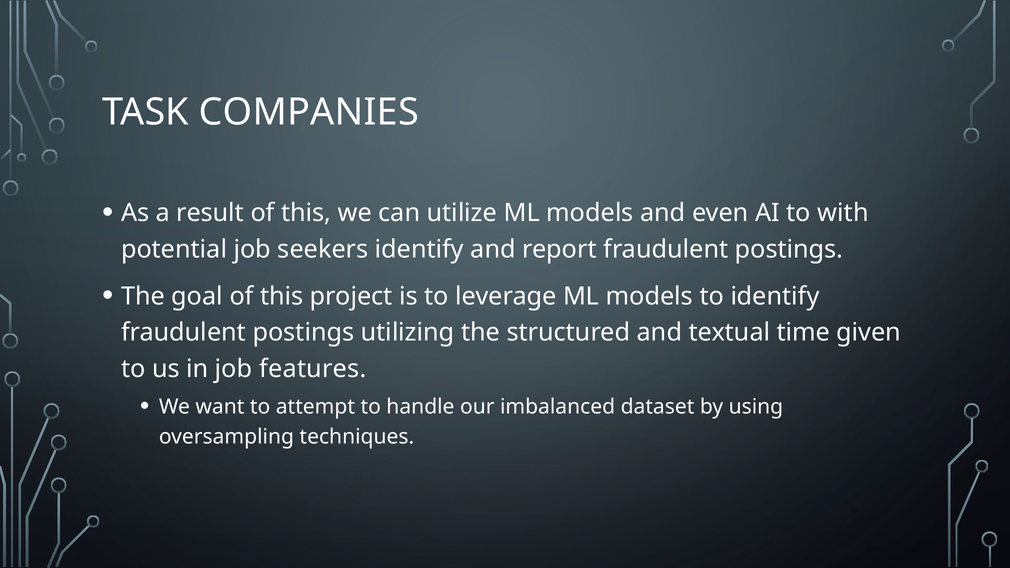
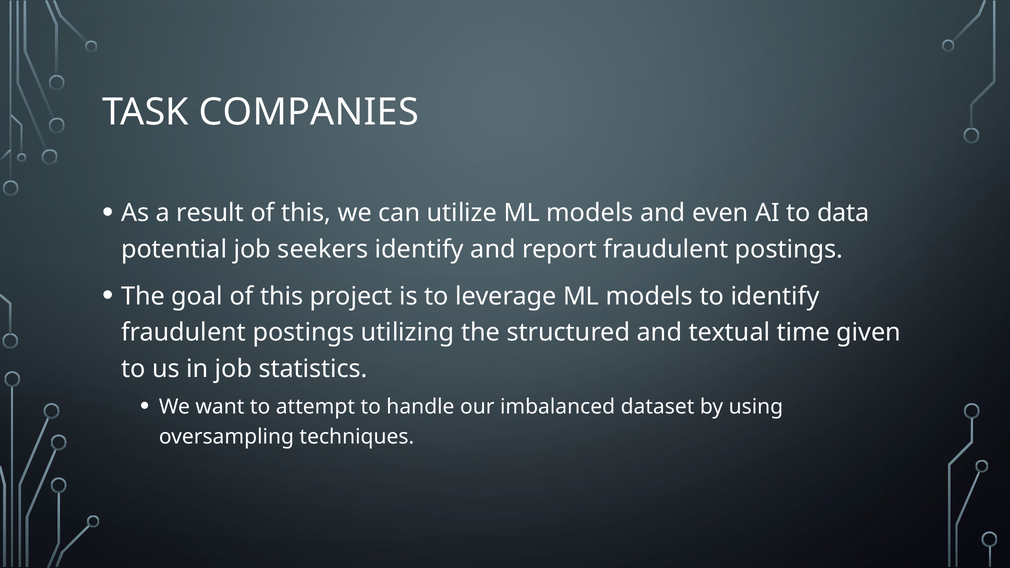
with: with -> data
features: features -> statistics
